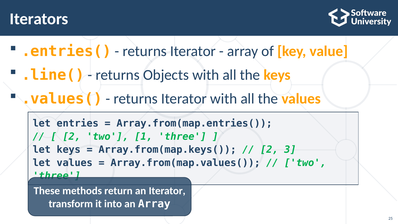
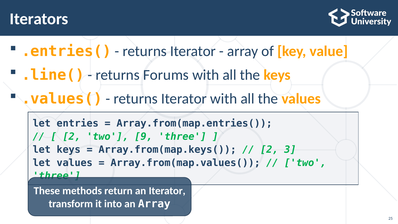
Objects: Objects -> Forums
1: 1 -> 9
